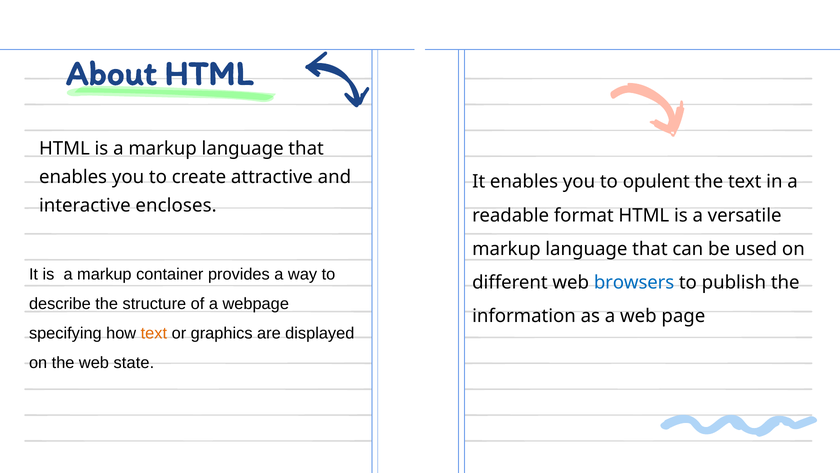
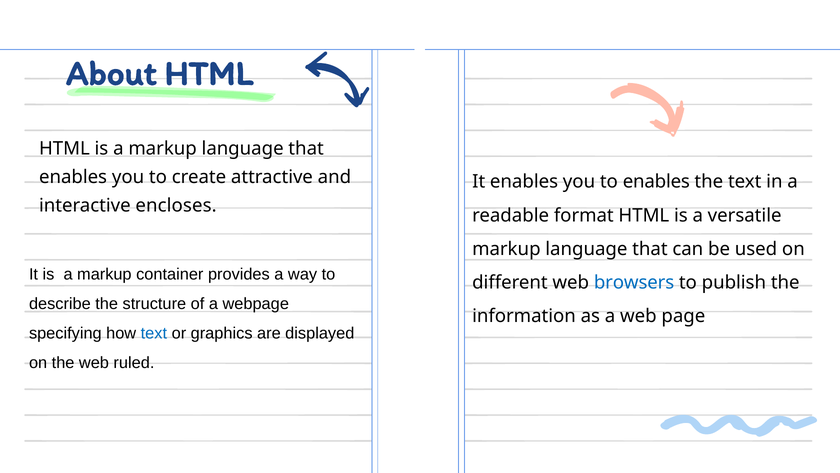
to opulent: opulent -> enables
text at (154, 333) colour: orange -> blue
state: state -> ruled
